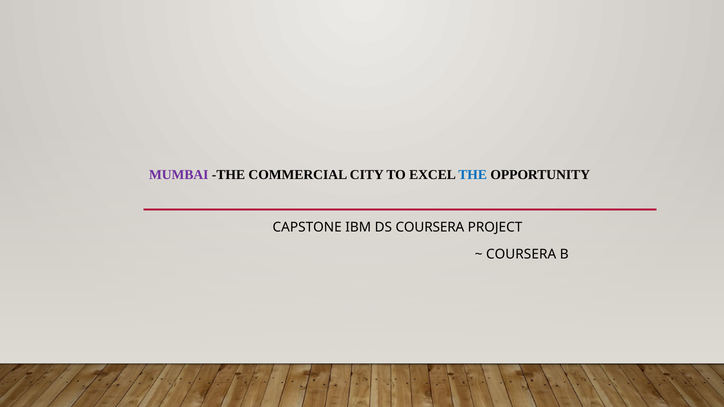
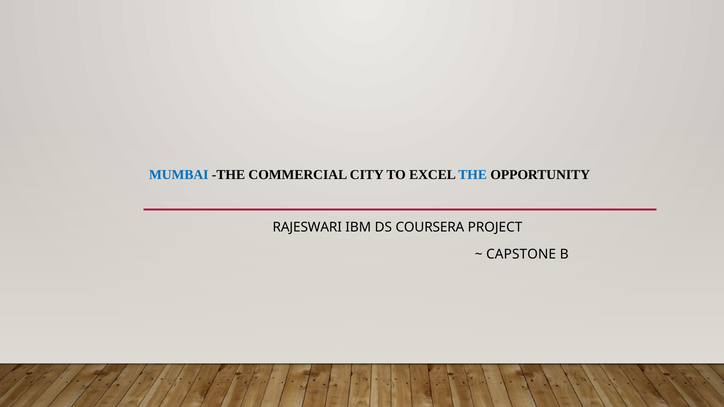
MUMBAI colour: purple -> blue
CAPSTONE: CAPSTONE -> RAJESWARI
COURSERA at (521, 255): COURSERA -> CAPSTONE
